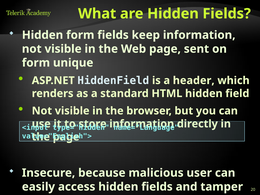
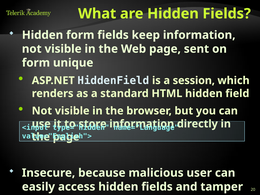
header: header -> session
